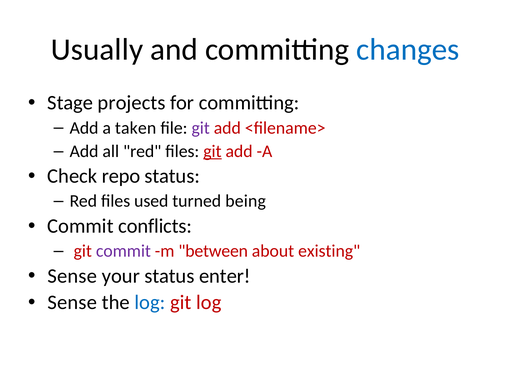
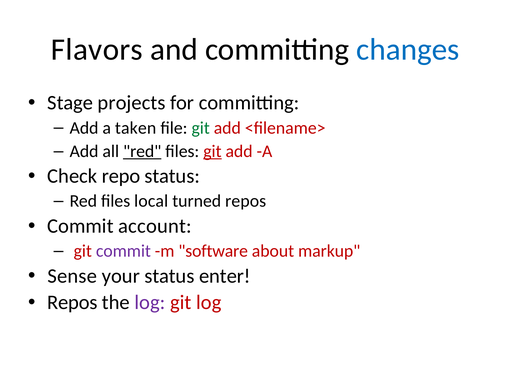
Usually: Usually -> Flavors
git at (201, 128) colour: purple -> green
red at (142, 151) underline: none -> present
used: used -> local
turned being: being -> repos
conflicts: conflicts -> account
between: between -> software
existing: existing -> markup
Sense at (72, 303): Sense -> Repos
log at (150, 303) colour: blue -> purple
